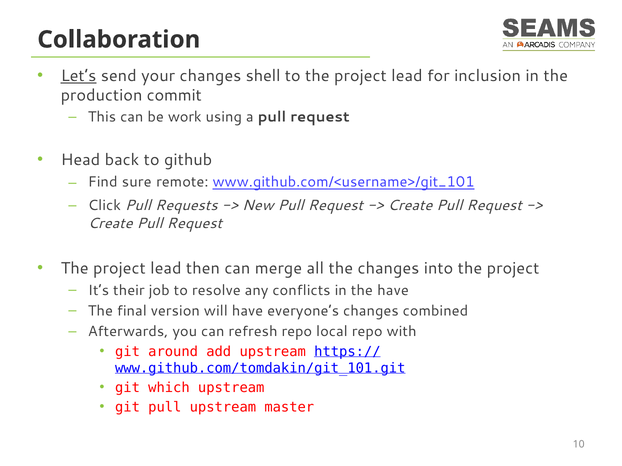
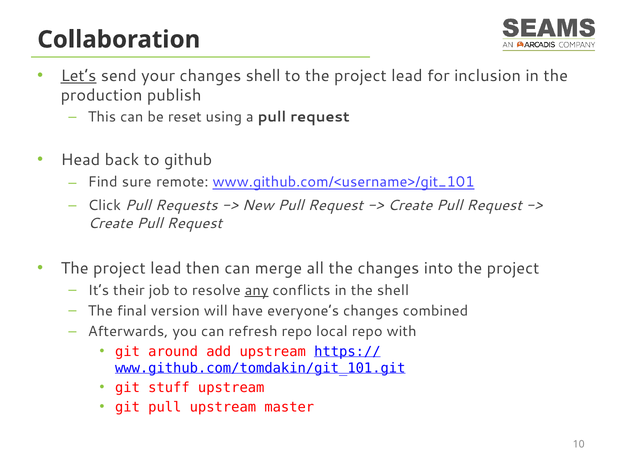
commit: commit -> publish
work: work -> reset
any underline: none -> present
the have: have -> shell
which: which -> stuff
